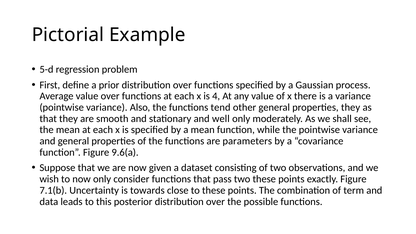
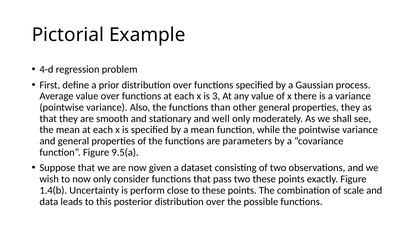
5-d: 5-d -> 4-d
4: 4 -> 3
tend: tend -> than
9.6(a: 9.6(a -> 9.5(a
7.1(b: 7.1(b -> 1.4(b
towards: towards -> perform
term: term -> scale
